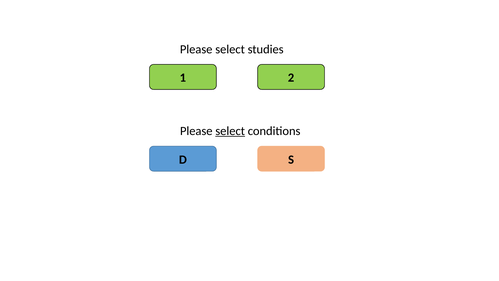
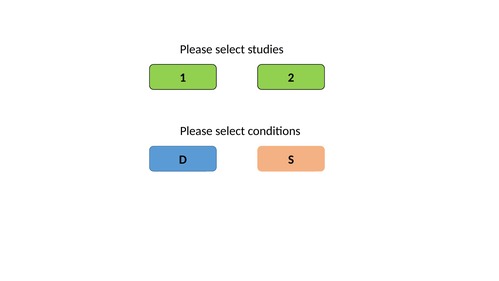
select at (230, 131) underline: present -> none
